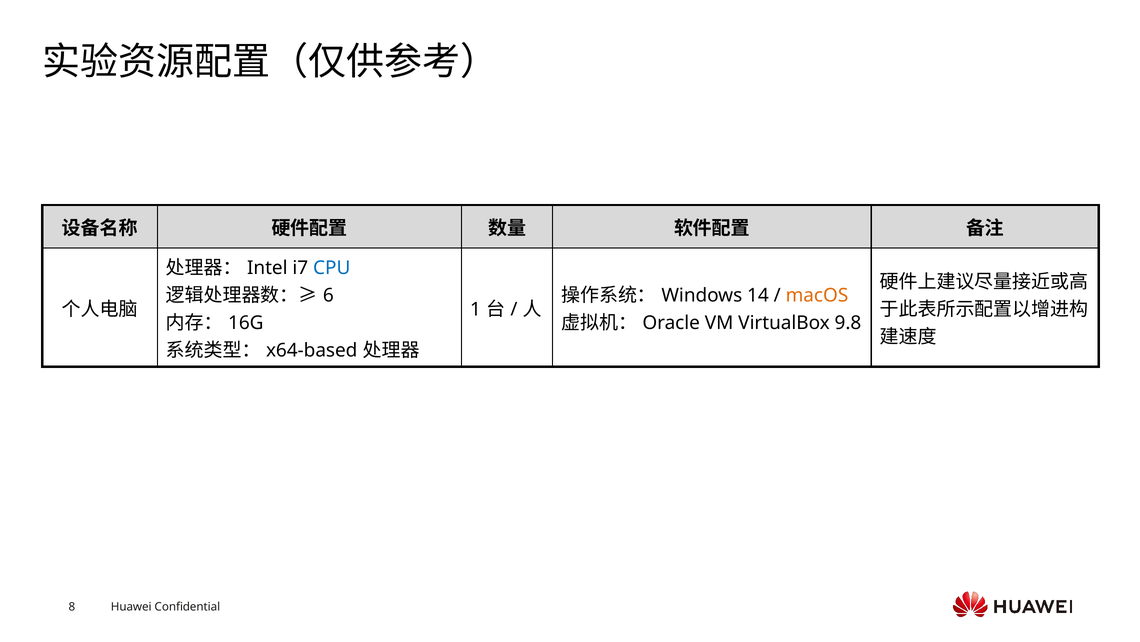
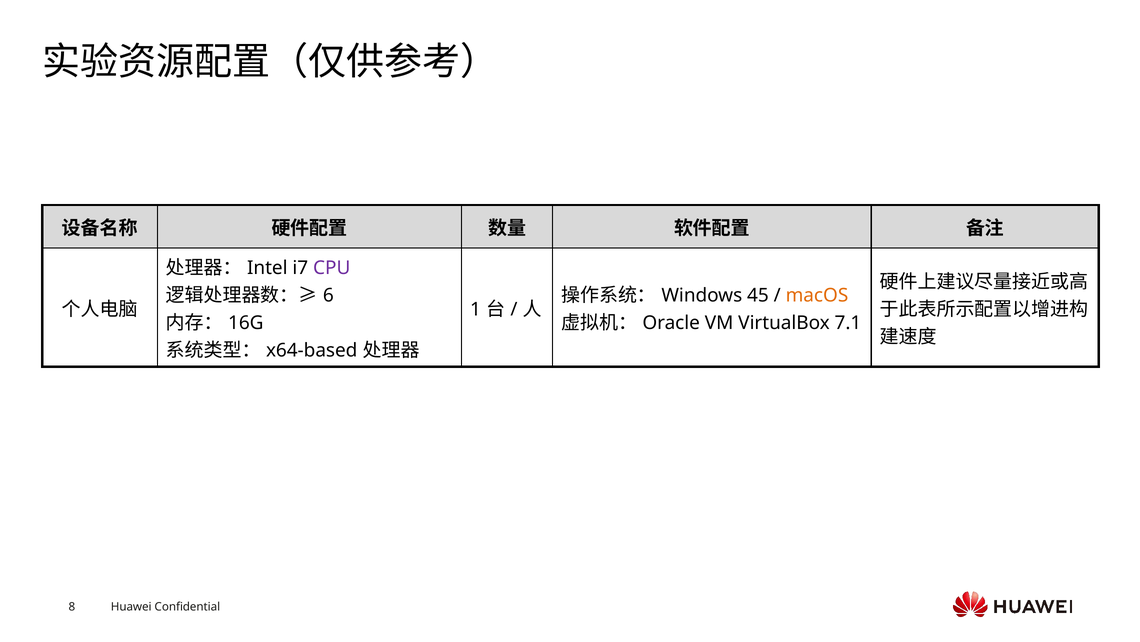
CPU colour: blue -> purple
14: 14 -> 45
9.8: 9.8 -> 7.1
